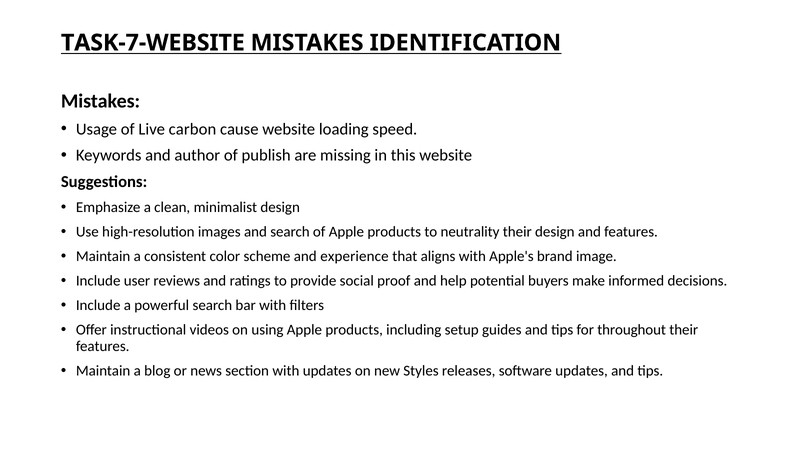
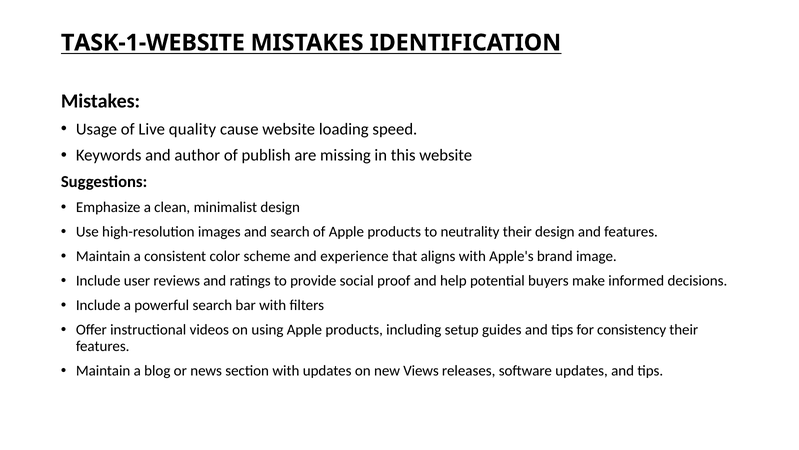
TASK-7-WEBSITE: TASK-7-WEBSITE -> TASK-1-WEBSITE
carbon: carbon -> quality
throughout: throughout -> consistency
Styles: Styles -> Views
